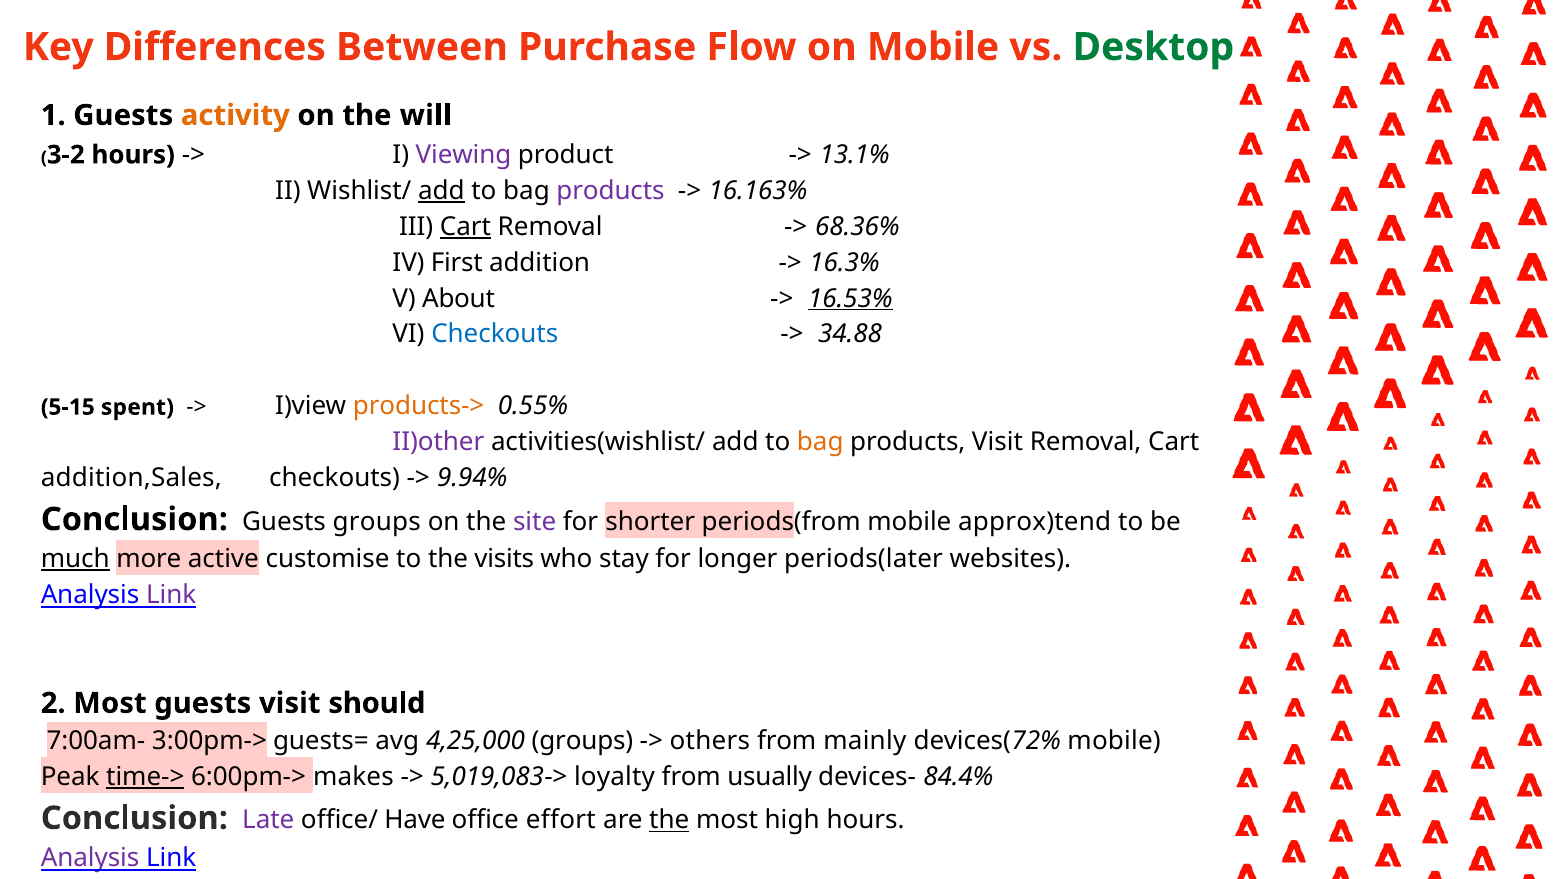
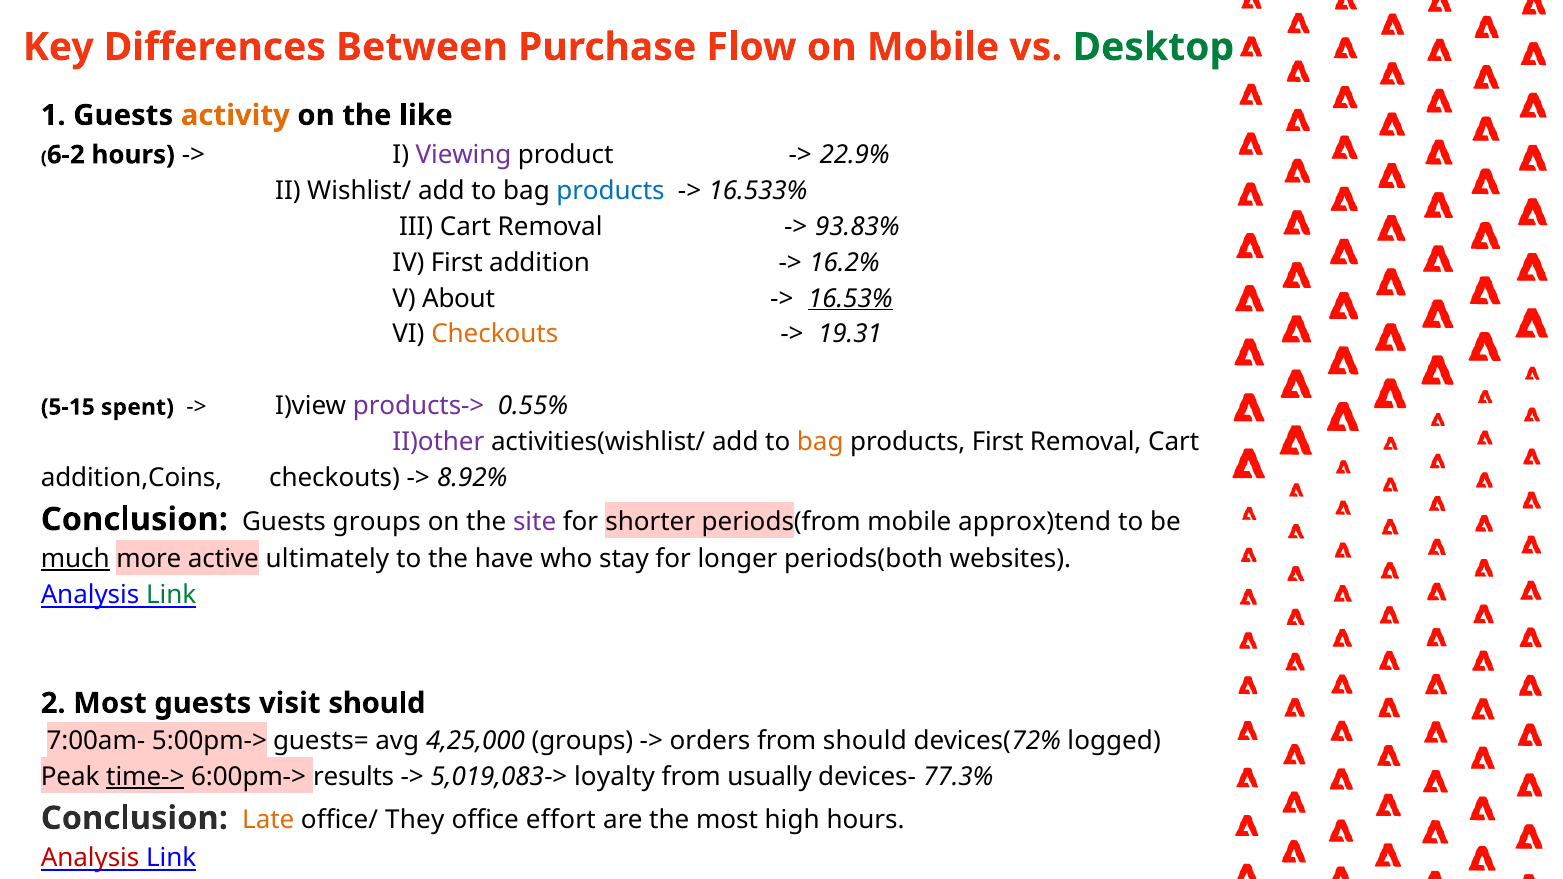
will: will -> like
3-2: 3-2 -> 6-2
13.1%: 13.1% -> 22.9%
add at (441, 191) underline: present -> none
products at (611, 191) colour: purple -> blue
16.163%: 16.163% -> 16.533%
Cart at (465, 227) underline: present -> none
68.36%: 68.36% -> 93.83%
16.3%: 16.3% -> 16.2%
Checkouts at (495, 334) colour: blue -> orange
34.88: 34.88 -> 19.31
products-> colour: orange -> purple
products Visit: Visit -> First
addition,Sales: addition,Sales -> addition,Coins
9.94%: 9.94% -> 8.92%
customise: customise -> ultimately
visits: visits -> have
periods(later: periods(later -> periods(both
Link at (171, 595) colour: purple -> green
3:00pm->: 3:00pm-> -> 5:00pm->
others: others -> orders
from mainly: mainly -> should
devices(72% mobile: mobile -> logged
makes: makes -> results
84.4%: 84.4% -> 77.3%
Late colour: purple -> orange
Have: Have -> They
the at (669, 821) underline: present -> none
Analysis at (90, 858) colour: purple -> red
